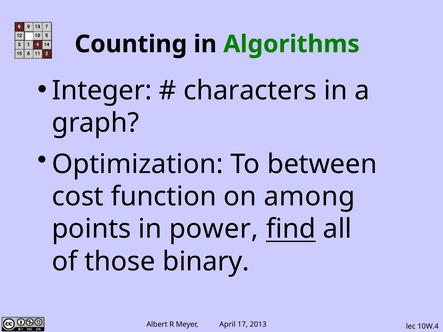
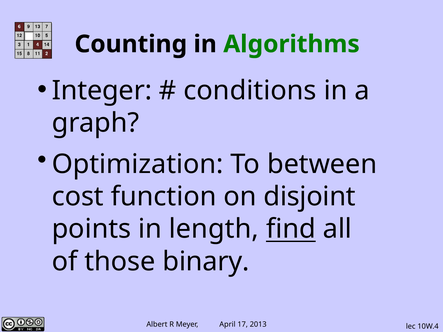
characters: characters -> conditions
among: among -> disjoint
power: power -> length
